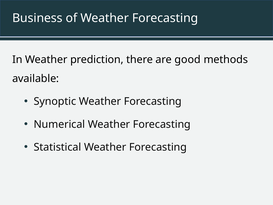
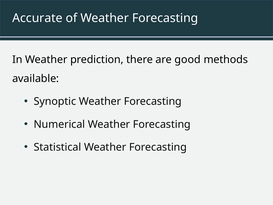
Business: Business -> Accurate
